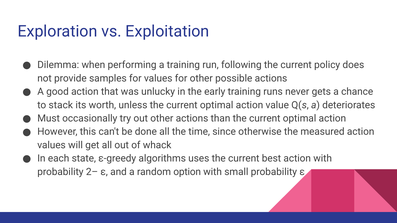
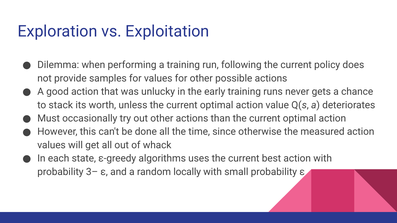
2–: 2– -> 3–
option: option -> locally
